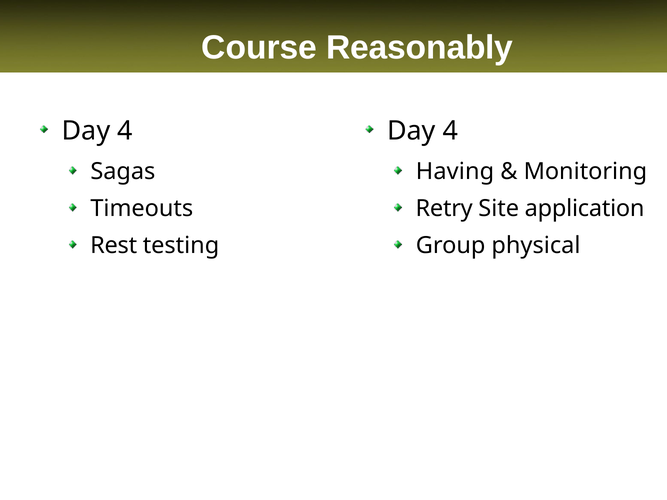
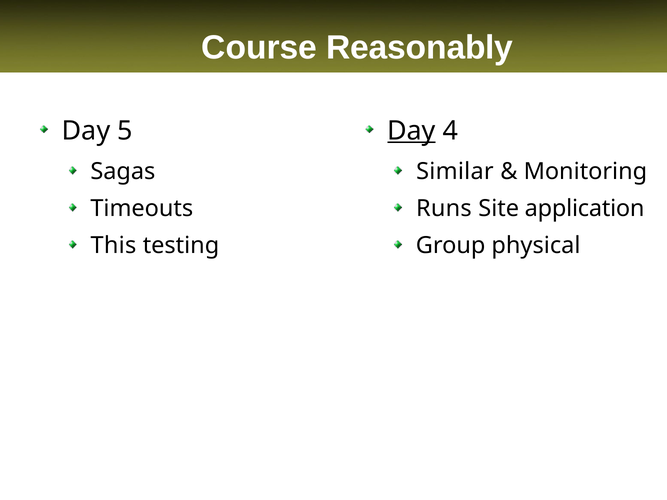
4 at (125, 131): 4 -> 5
Day at (411, 131) underline: none -> present
Having: Having -> Similar
Retry: Retry -> Runs
Rest: Rest -> This
